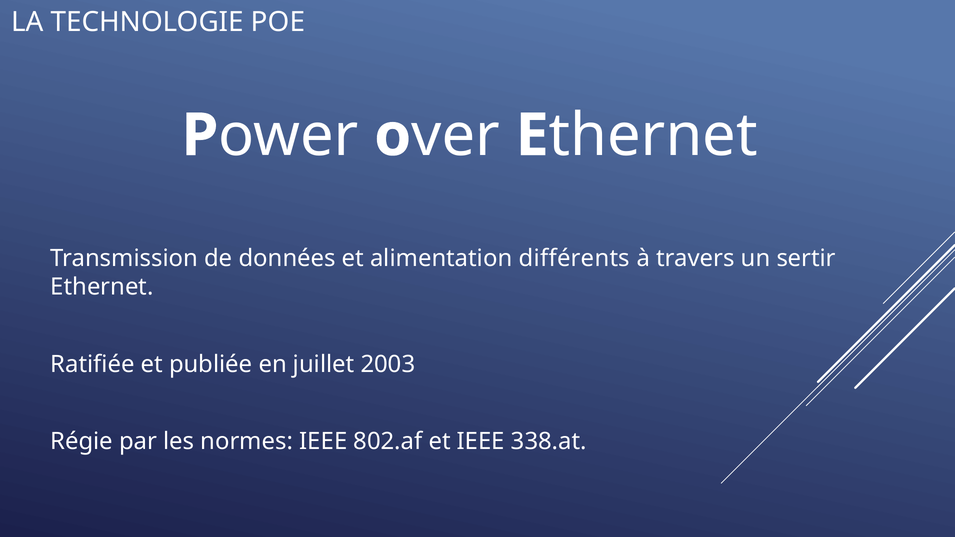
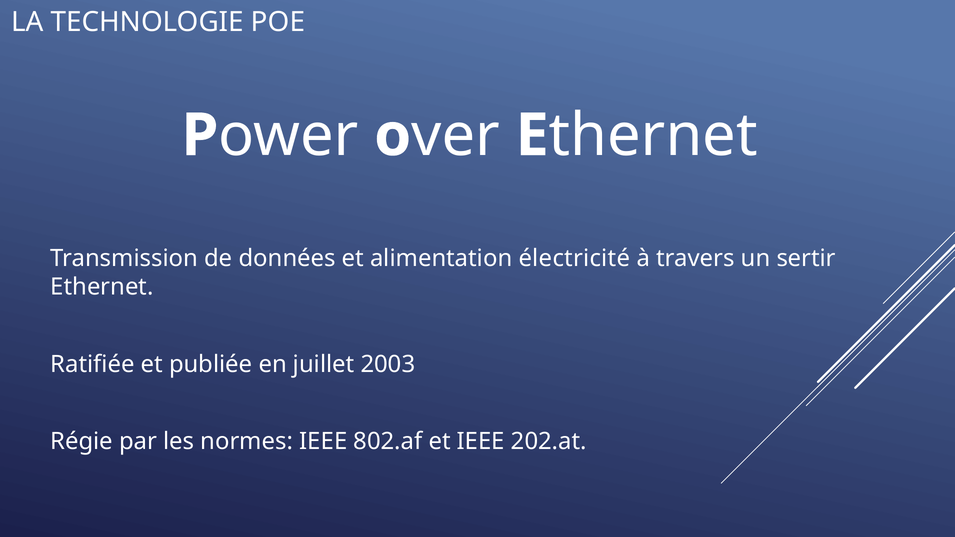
différents: différents -> électricité
338.at: 338.at -> 202.at
